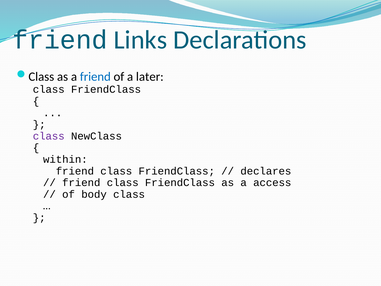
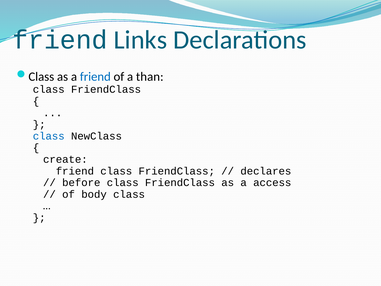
later: later -> than
class at (49, 136) colour: purple -> blue
within: within -> create
friend at (81, 183): friend -> before
